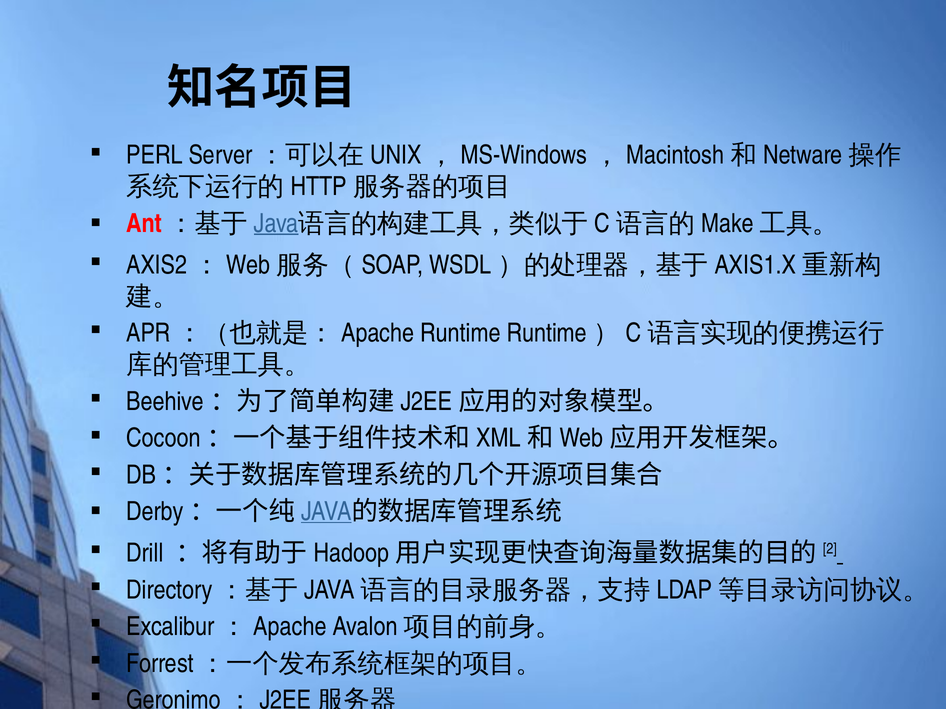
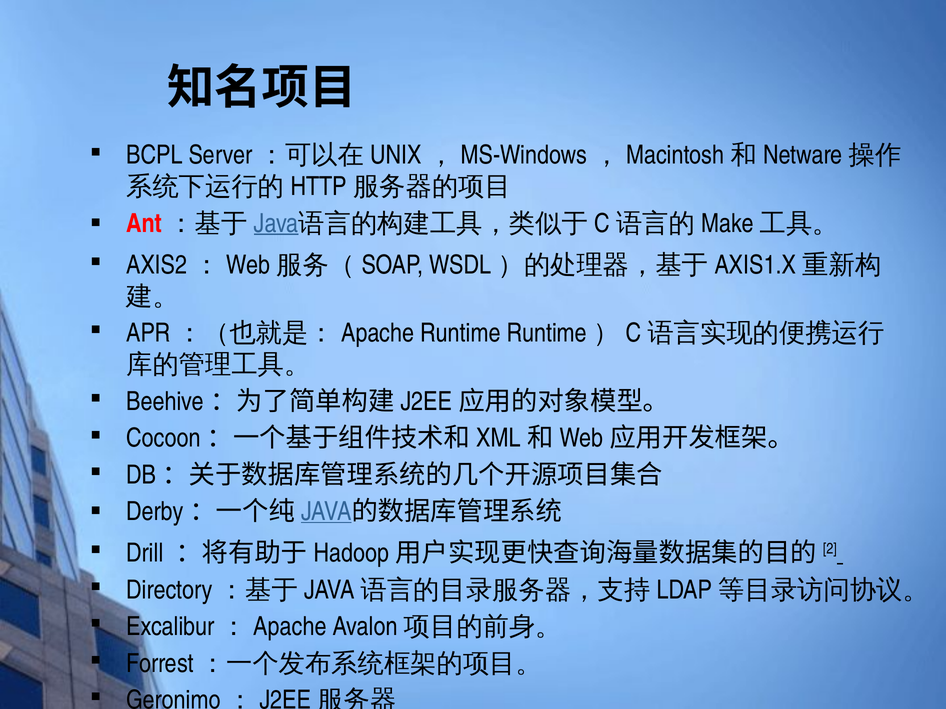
PERL: PERL -> BCPL
